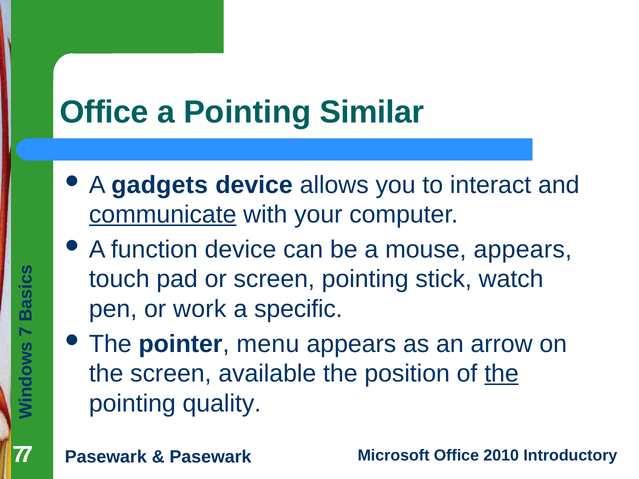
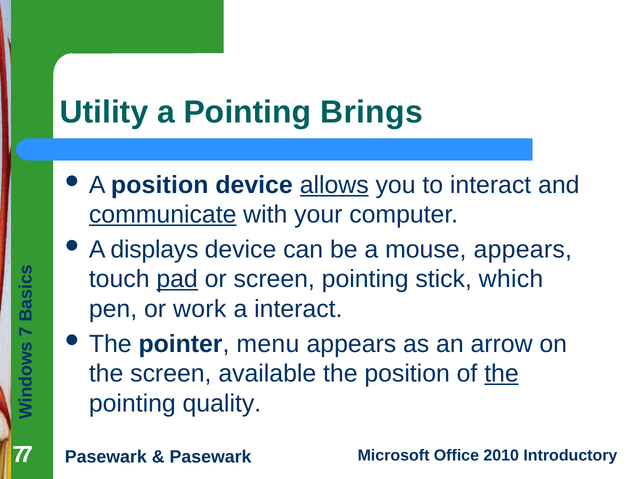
Office at (104, 112): Office -> Utility
Similar: Similar -> Brings
A gadgets: gadgets -> position
allows underline: none -> present
function: function -> displays
pad underline: none -> present
watch: watch -> which
a specific: specific -> interact
